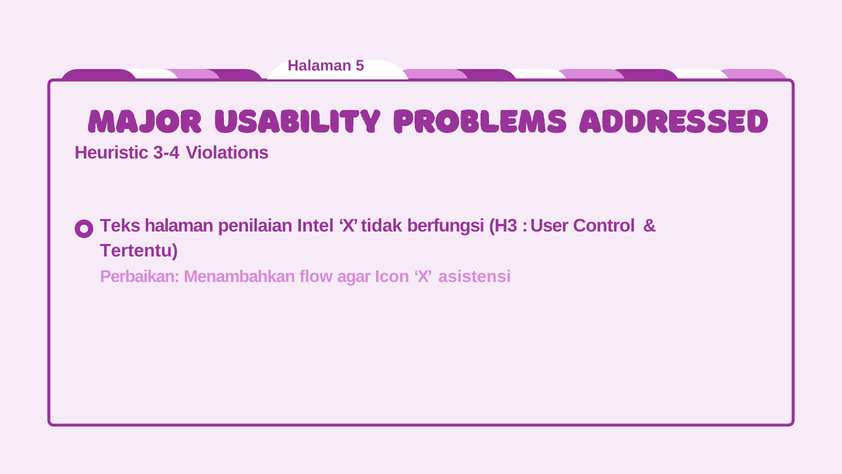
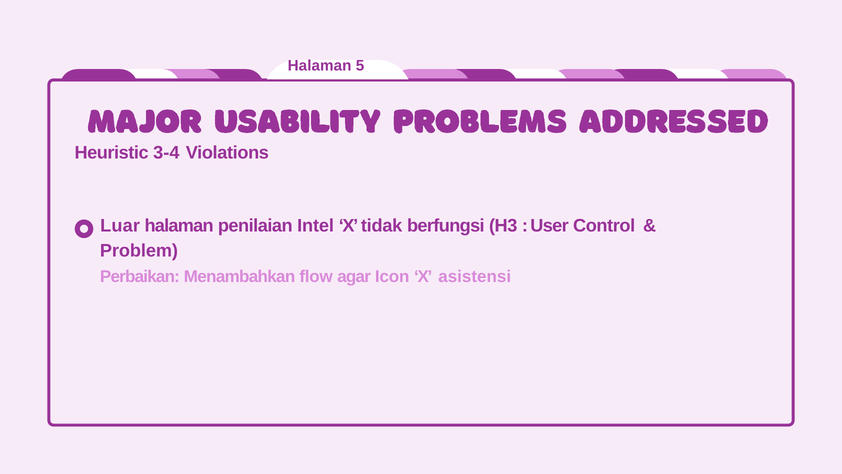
Teks: Teks -> Luar
Tertentu: Tertentu -> Problem
